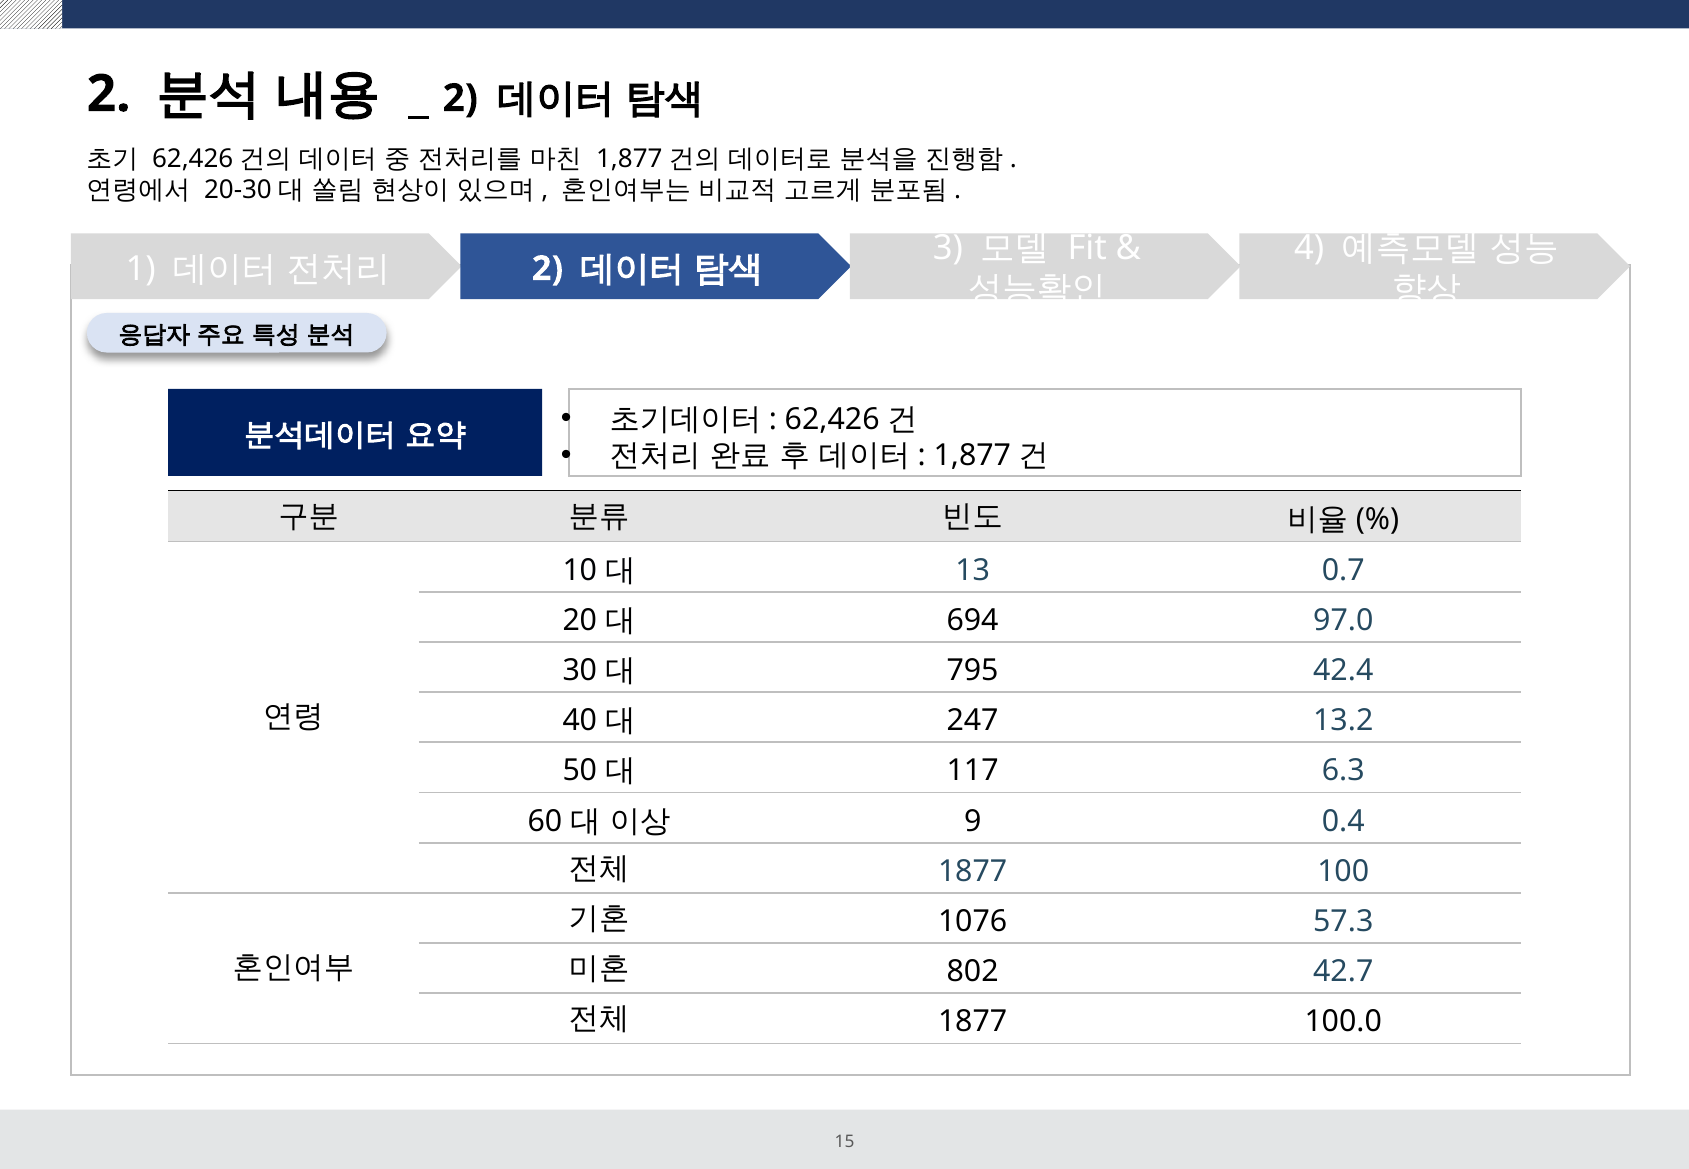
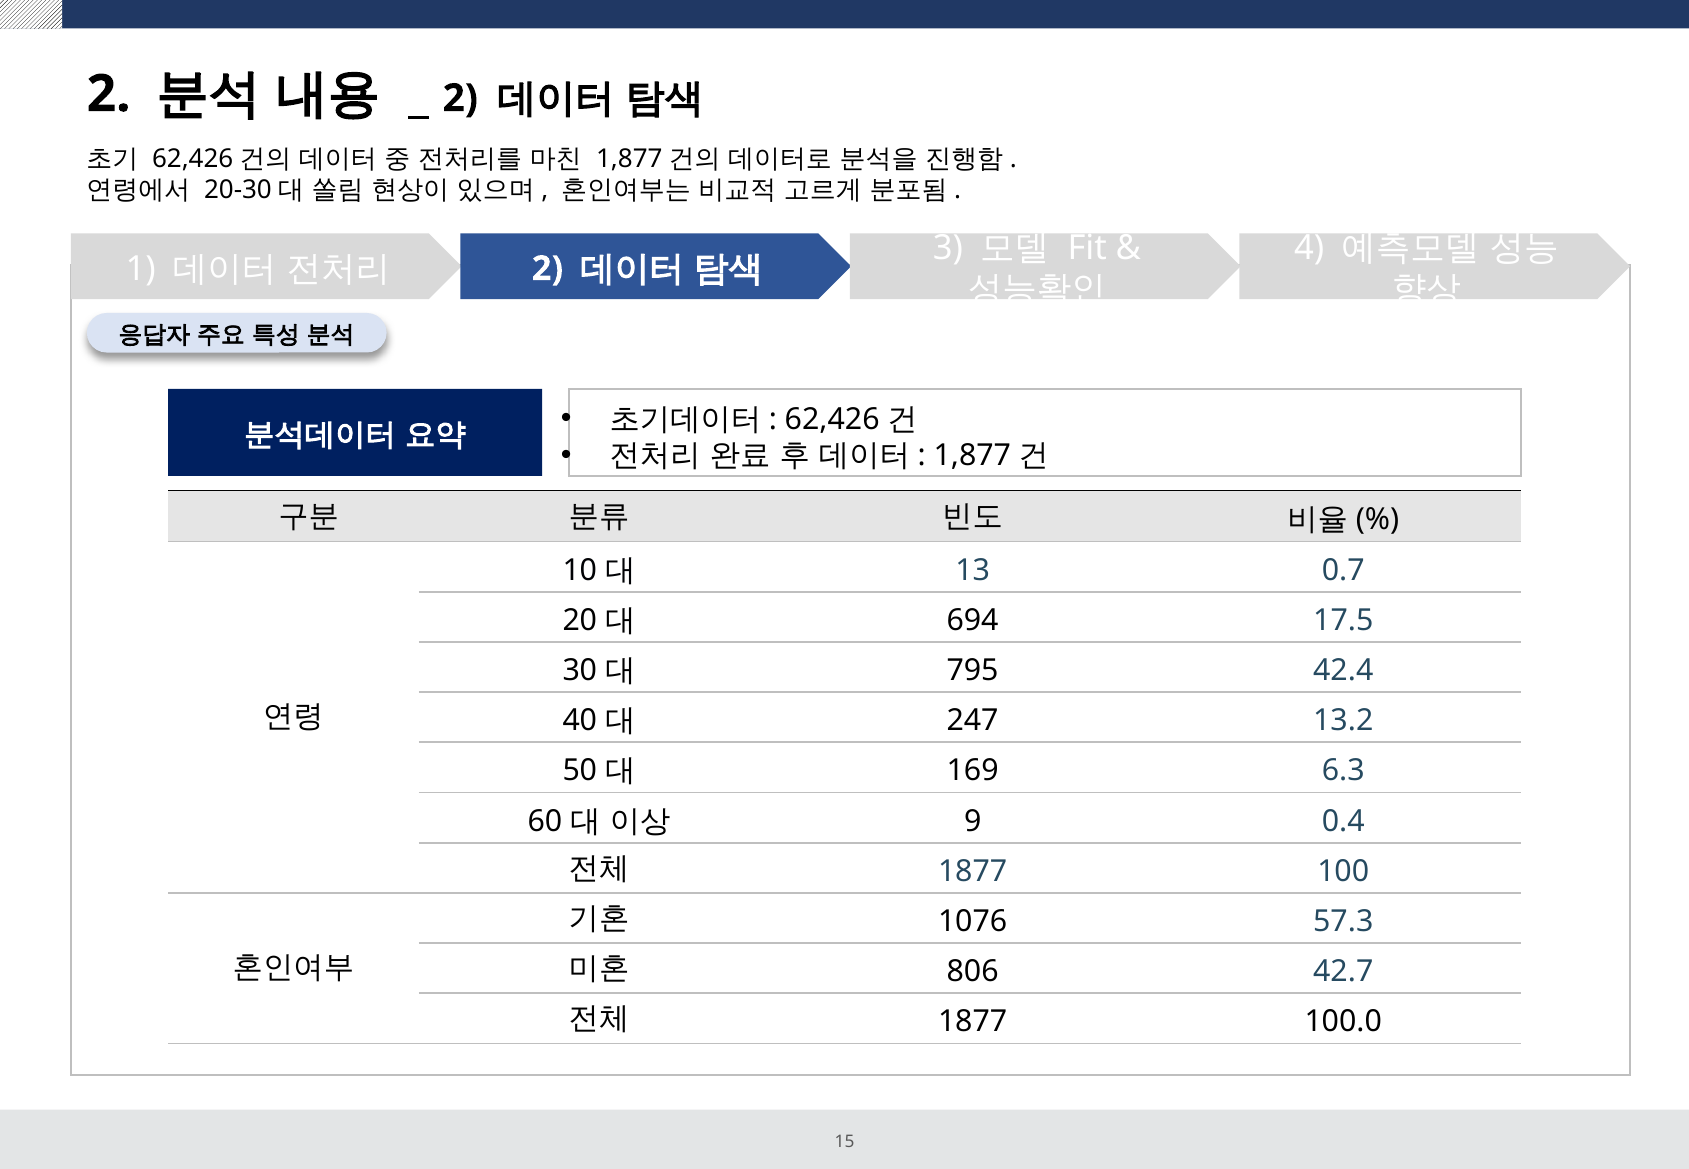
97.0: 97.0 -> 17.5
117: 117 -> 169
802: 802 -> 806
